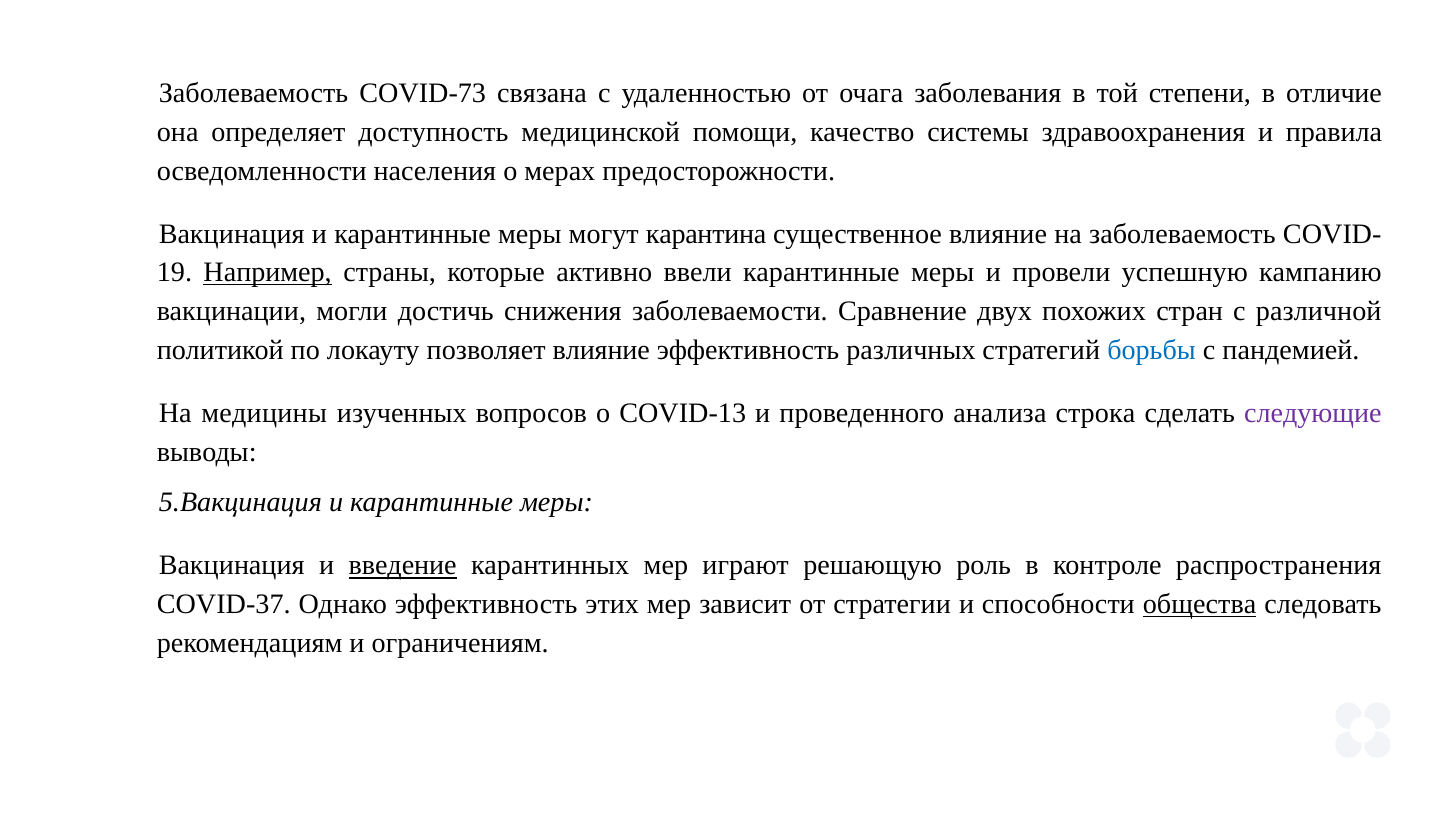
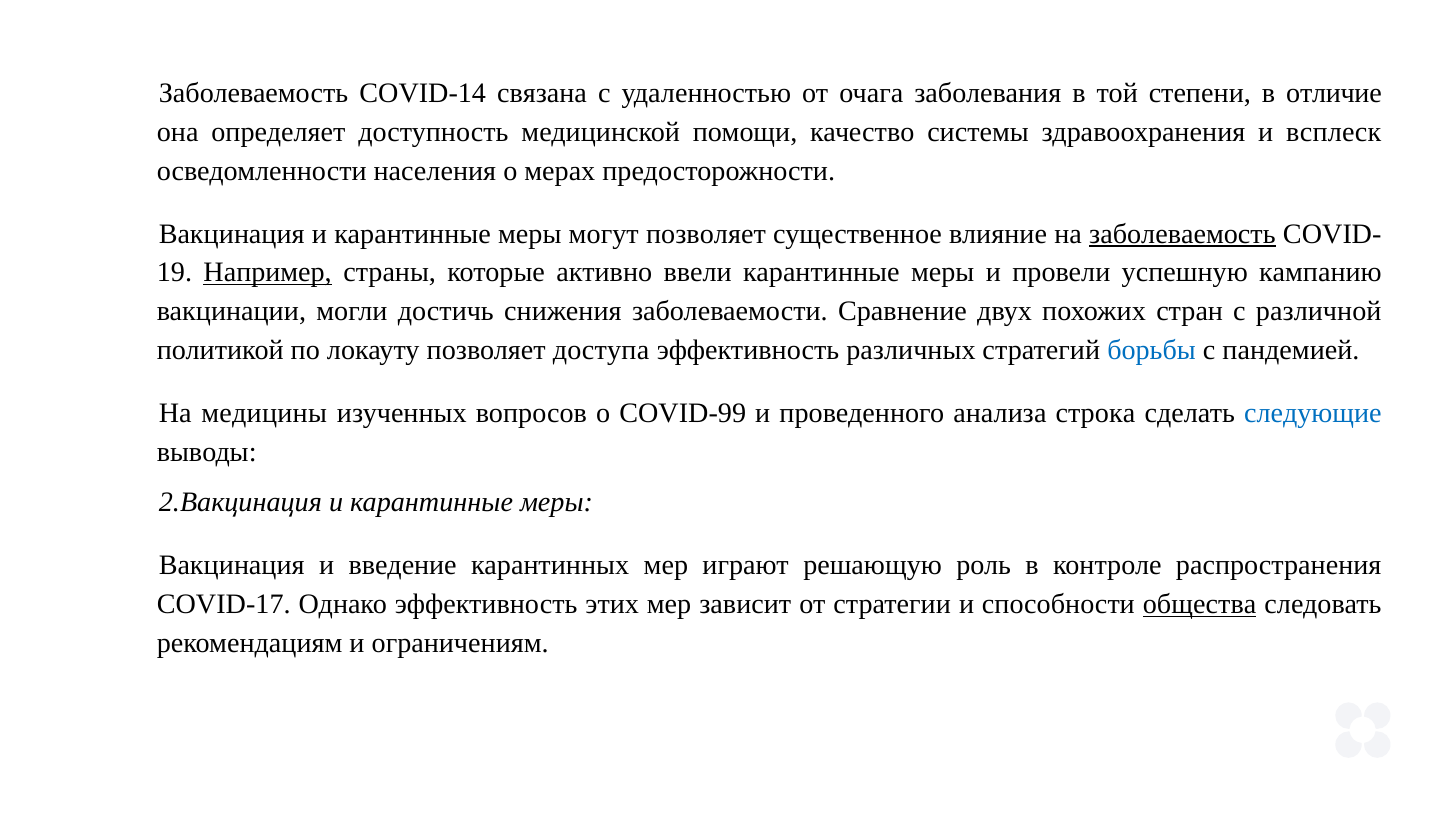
COVID-73: COVID-73 -> COVID-14
правила: правила -> всплеск
могут карантина: карантина -> позволяет
заболеваемость at (1182, 234) underline: none -> present
позволяет влияние: влияние -> доступа
COVID-13: COVID-13 -> COVID-99
следующие colour: purple -> blue
5.Вакцинация: 5.Вакцинация -> 2.Вакцинация
введение underline: present -> none
COVID-37: COVID-37 -> COVID-17
